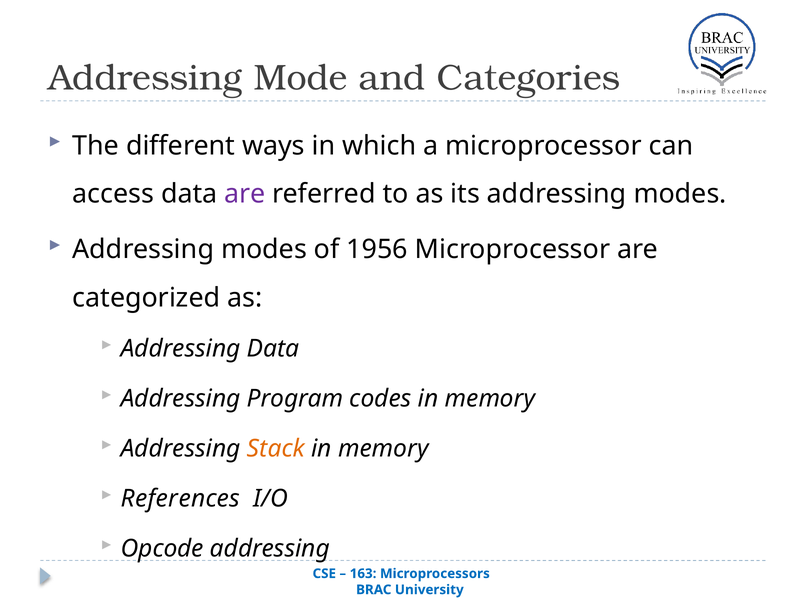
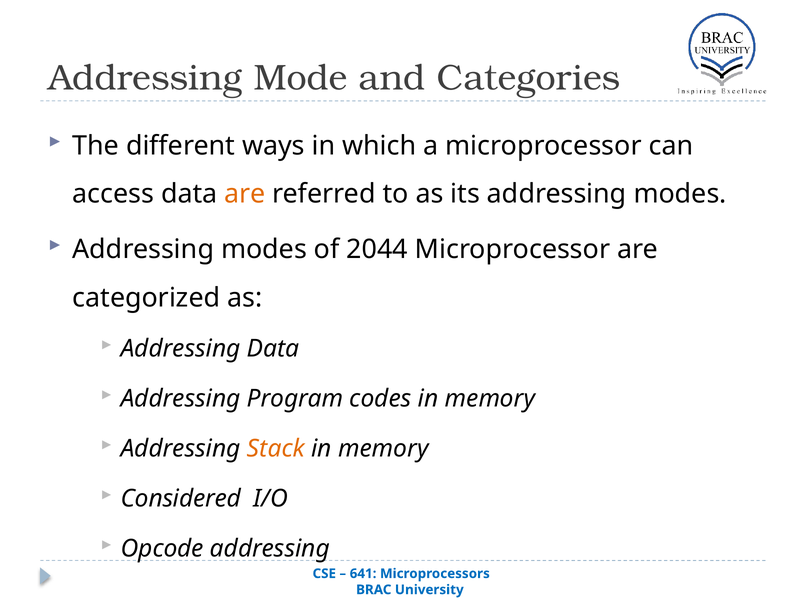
are at (245, 194) colour: purple -> orange
1956: 1956 -> 2044
References: References -> Considered
163: 163 -> 641
